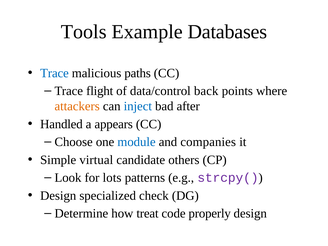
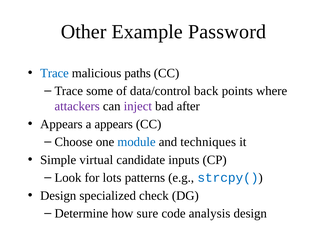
Tools: Tools -> Other
Databases: Databases -> Password
flight: flight -> some
attackers colour: orange -> purple
inject colour: blue -> purple
Handled at (61, 124): Handled -> Appears
companies: companies -> techniques
others: others -> inputs
strcpy( colour: purple -> blue
treat: treat -> sure
properly: properly -> analysis
